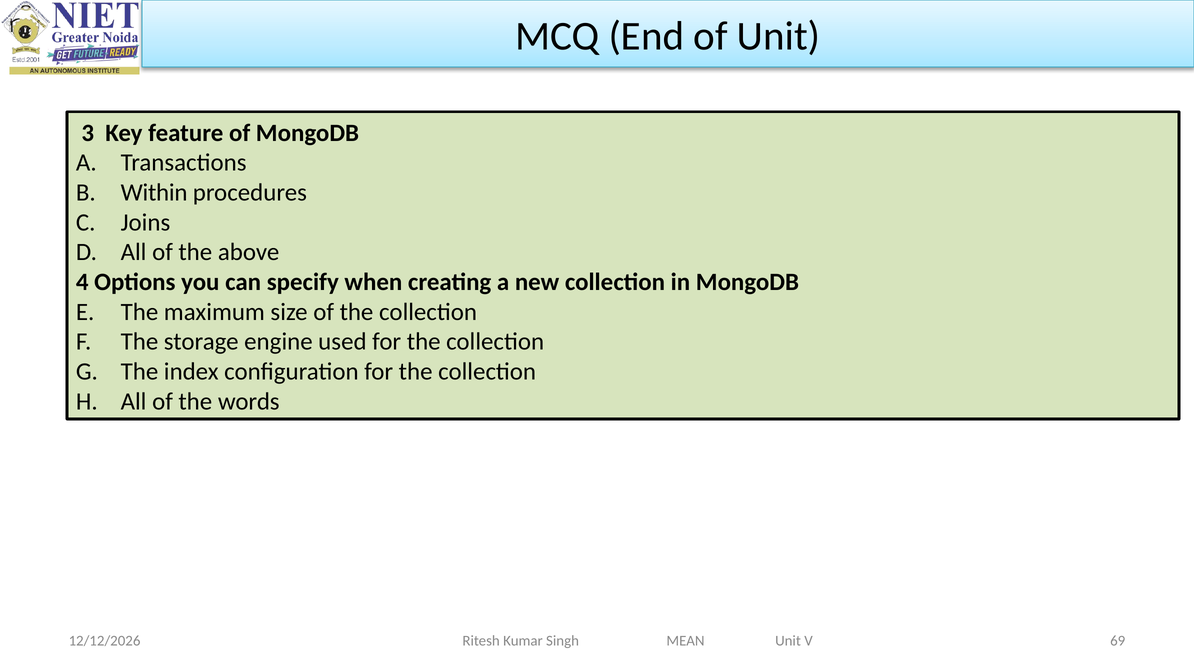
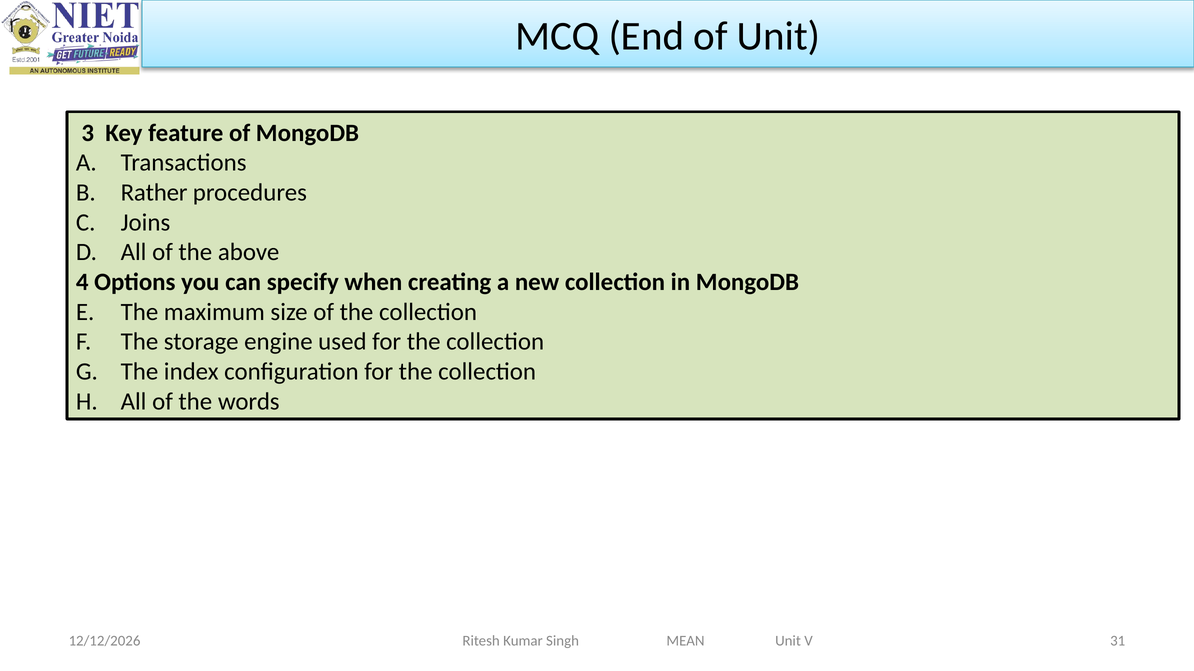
Within: Within -> Rather
69: 69 -> 31
